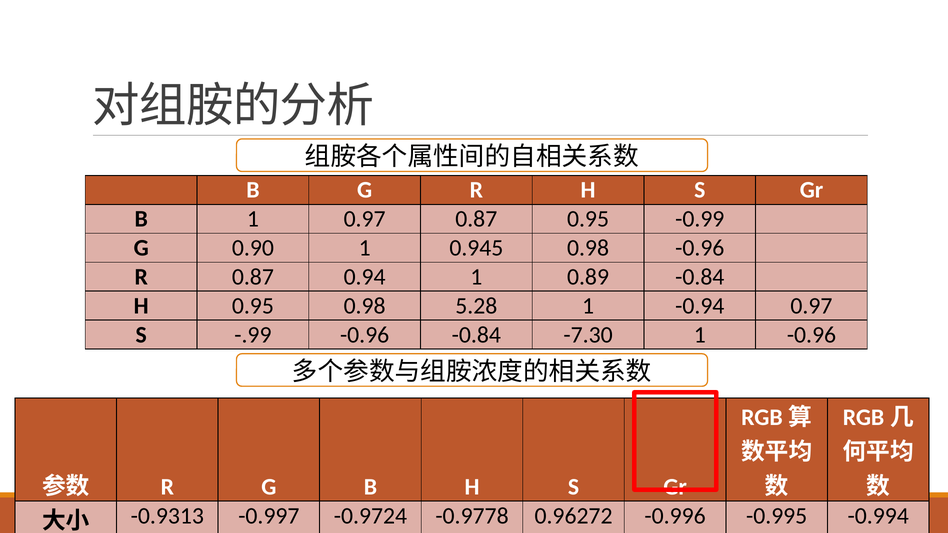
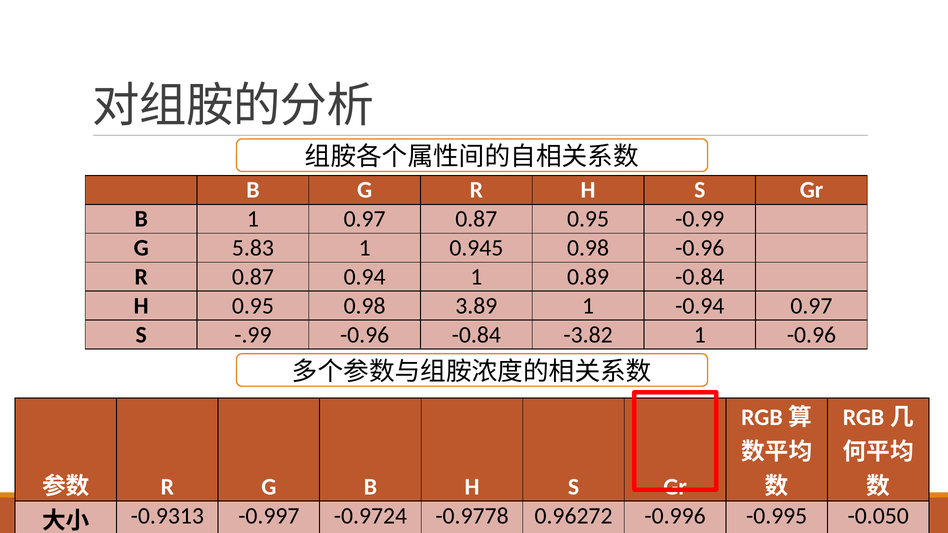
0.90: 0.90 -> 5.83
5.28: 5.28 -> 3.89
-7.30: -7.30 -> -3.82
-0.994: -0.994 -> -0.050
